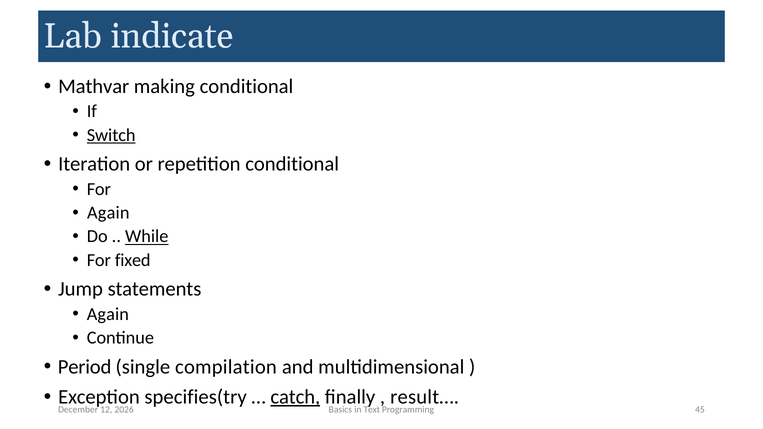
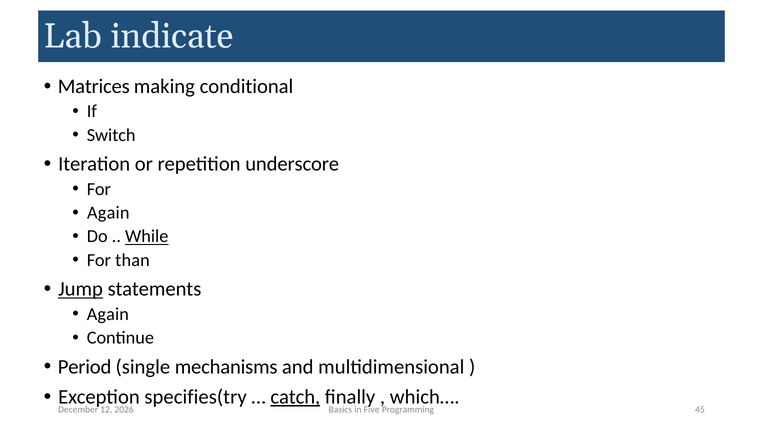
Mathvar: Mathvar -> Matrices
Switch underline: present -> none
repetition conditional: conditional -> underscore
fixed: fixed -> than
Jump underline: none -> present
compilation: compilation -> mechanisms
result…: result… -> which…
Text: Text -> Five
